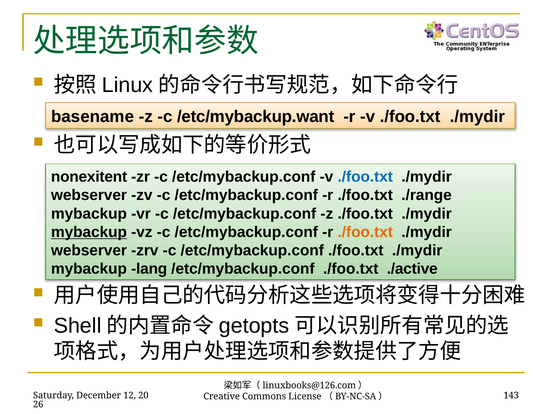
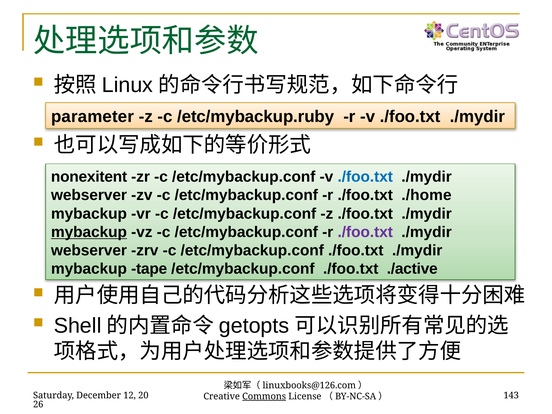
basename: basename -> parameter
/etc/mybackup.want: /etc/mybackup.want -> /etc/mybackup.ruby
./range: ./range -> ./home
./foo.txt at (365, 232) colour: orange -> purple
lang: lang -> tape
Commons underline: none -> present
